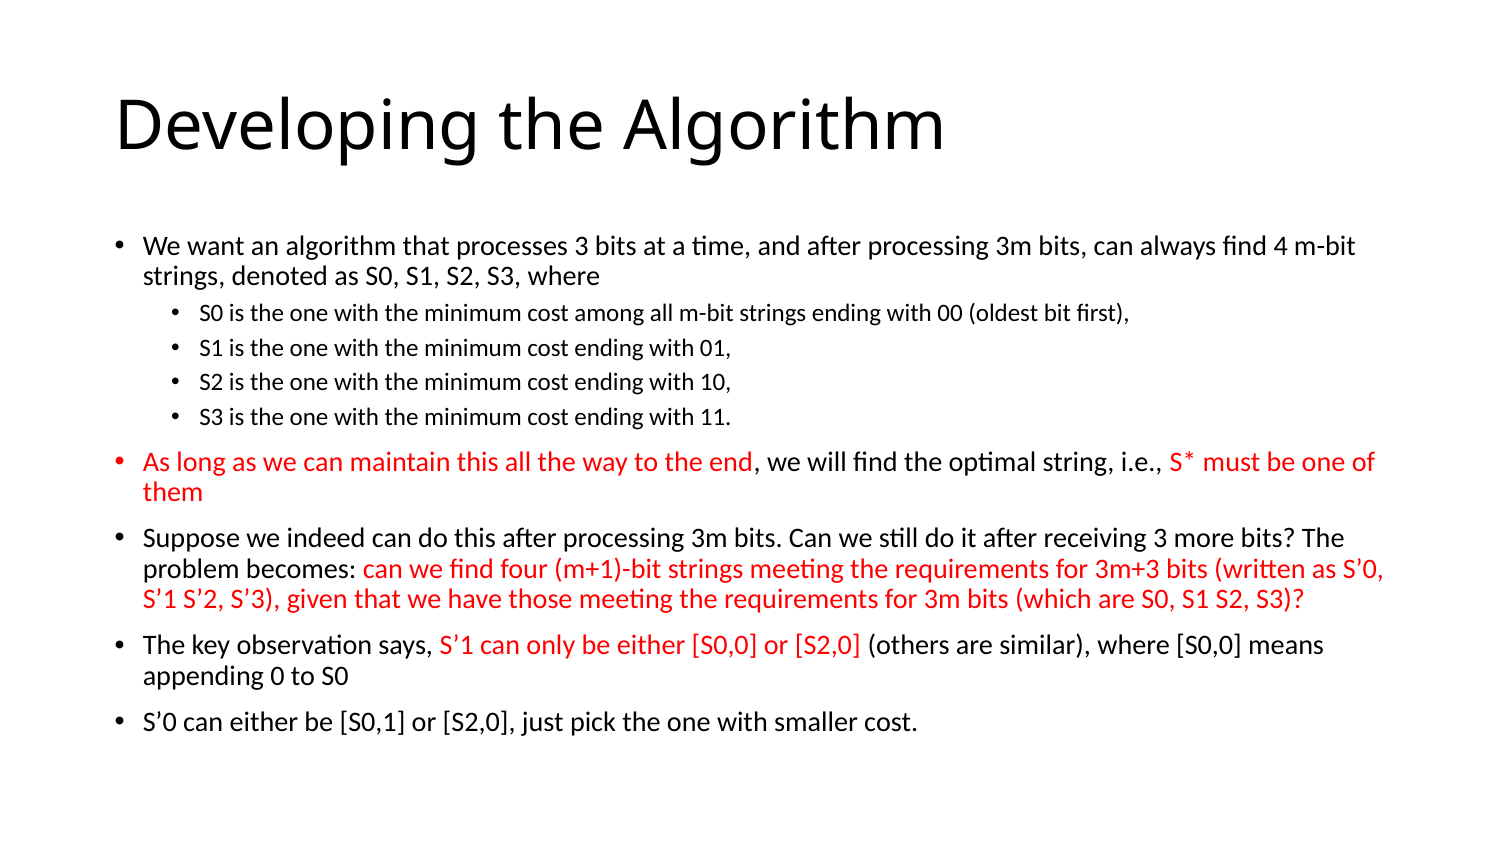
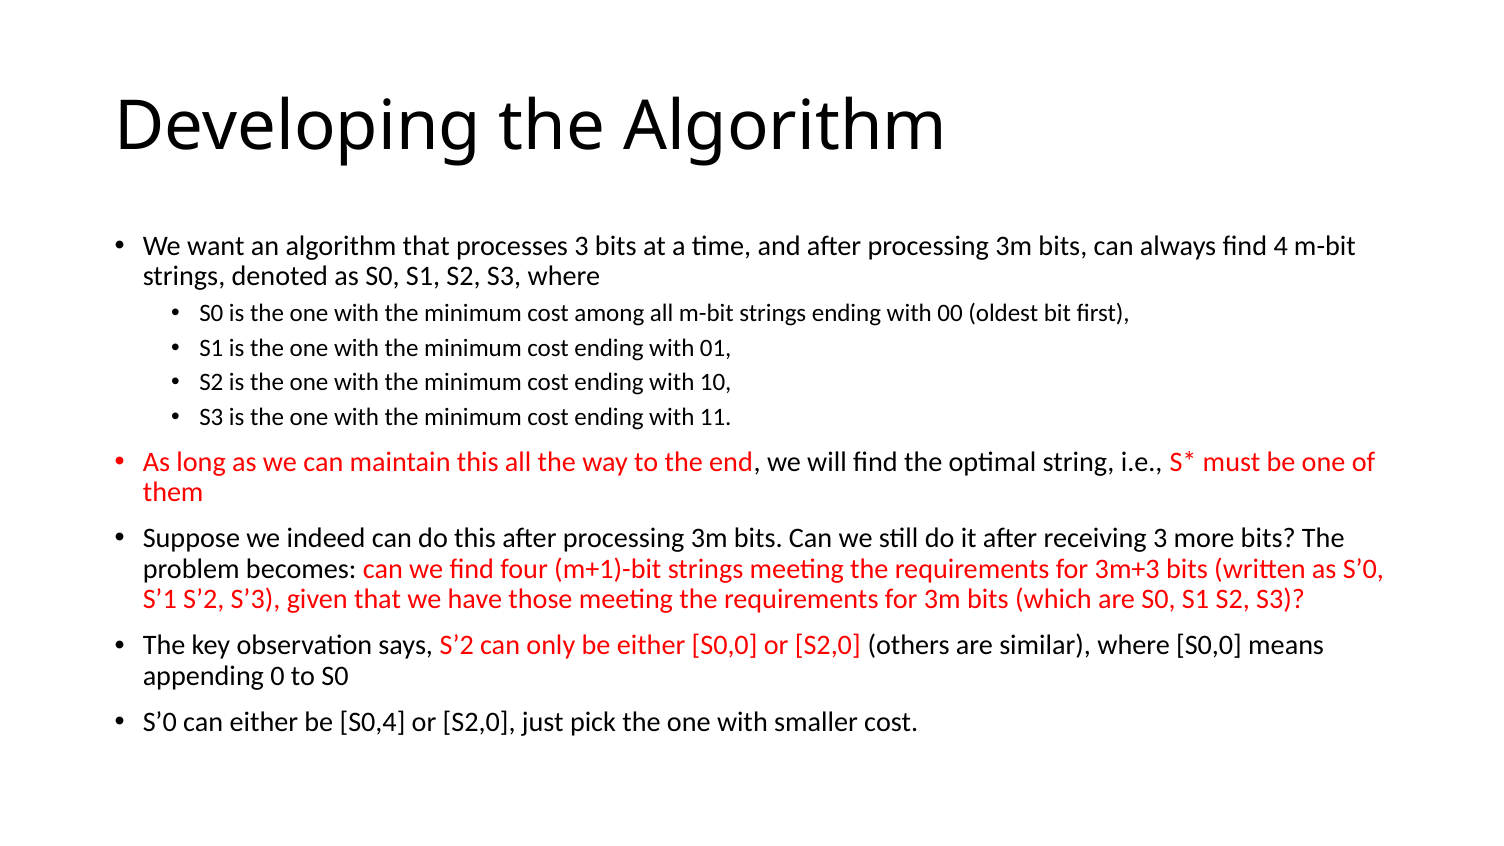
says S’1: S’1 -> S’2
S0,1: S0,1 -> S0,4
